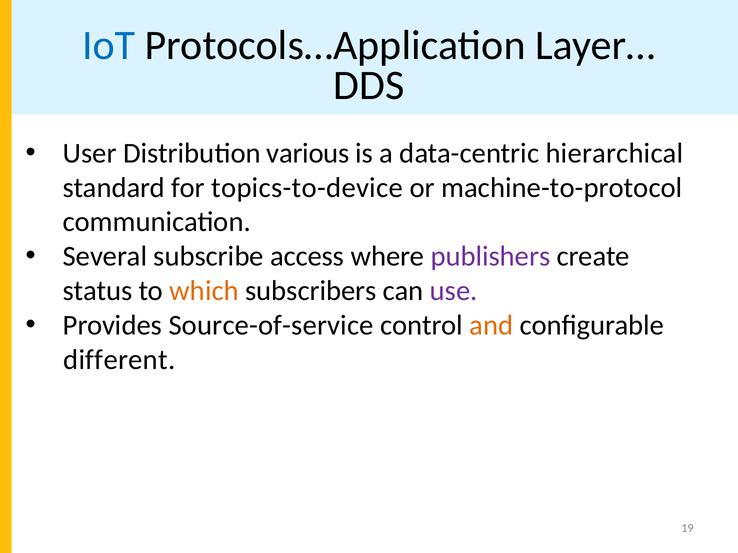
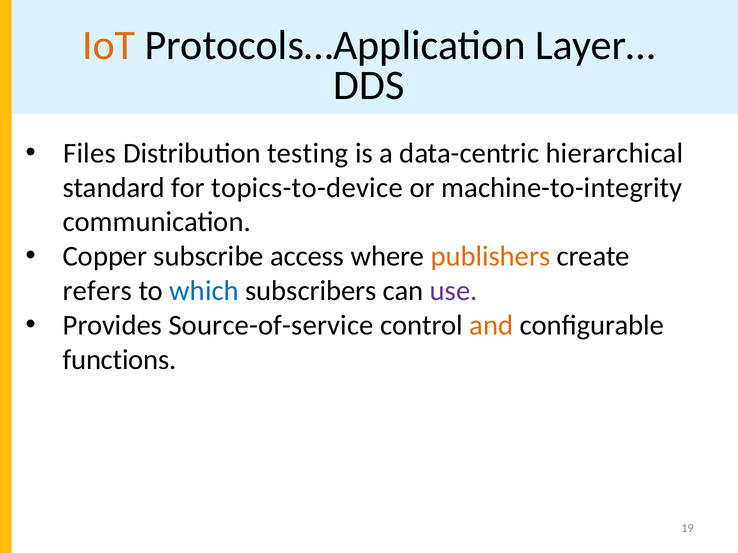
IoT colour: blue -> orange
User: User -> Files
various: various -> testing
machine-to-protocol: machine-to-protocol -> machine-to-integrity
Several: Several -> Copper
publishers colour: purple -> orange
status: status -> refers
which colour: orange -> blue
different: different -> functions
